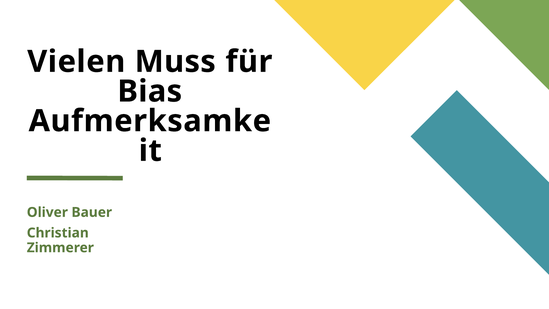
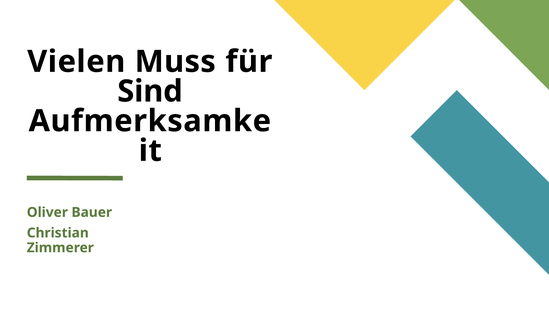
Bias: Bias -> Sind
